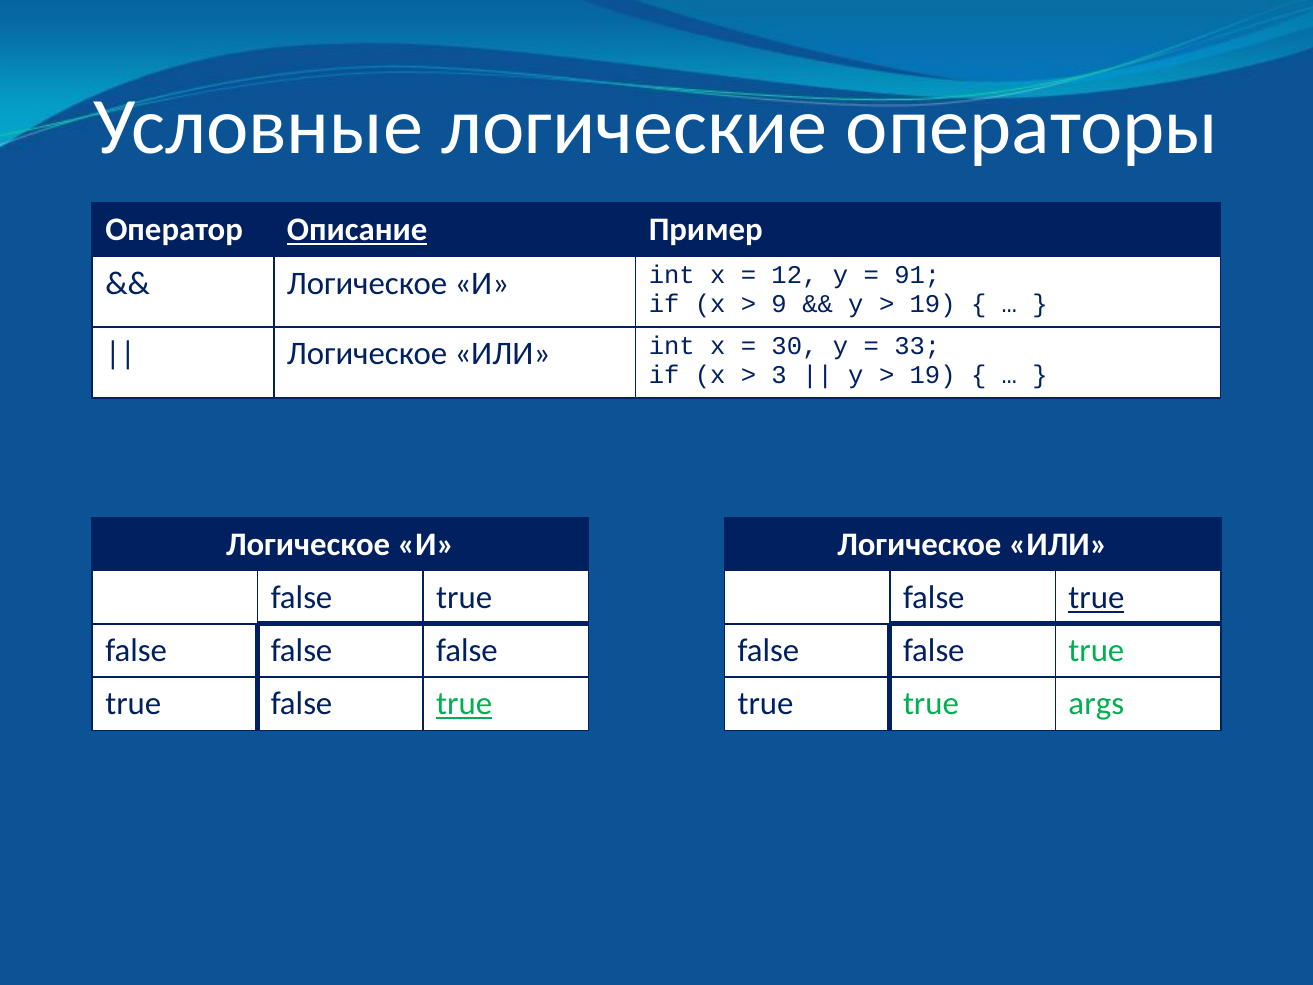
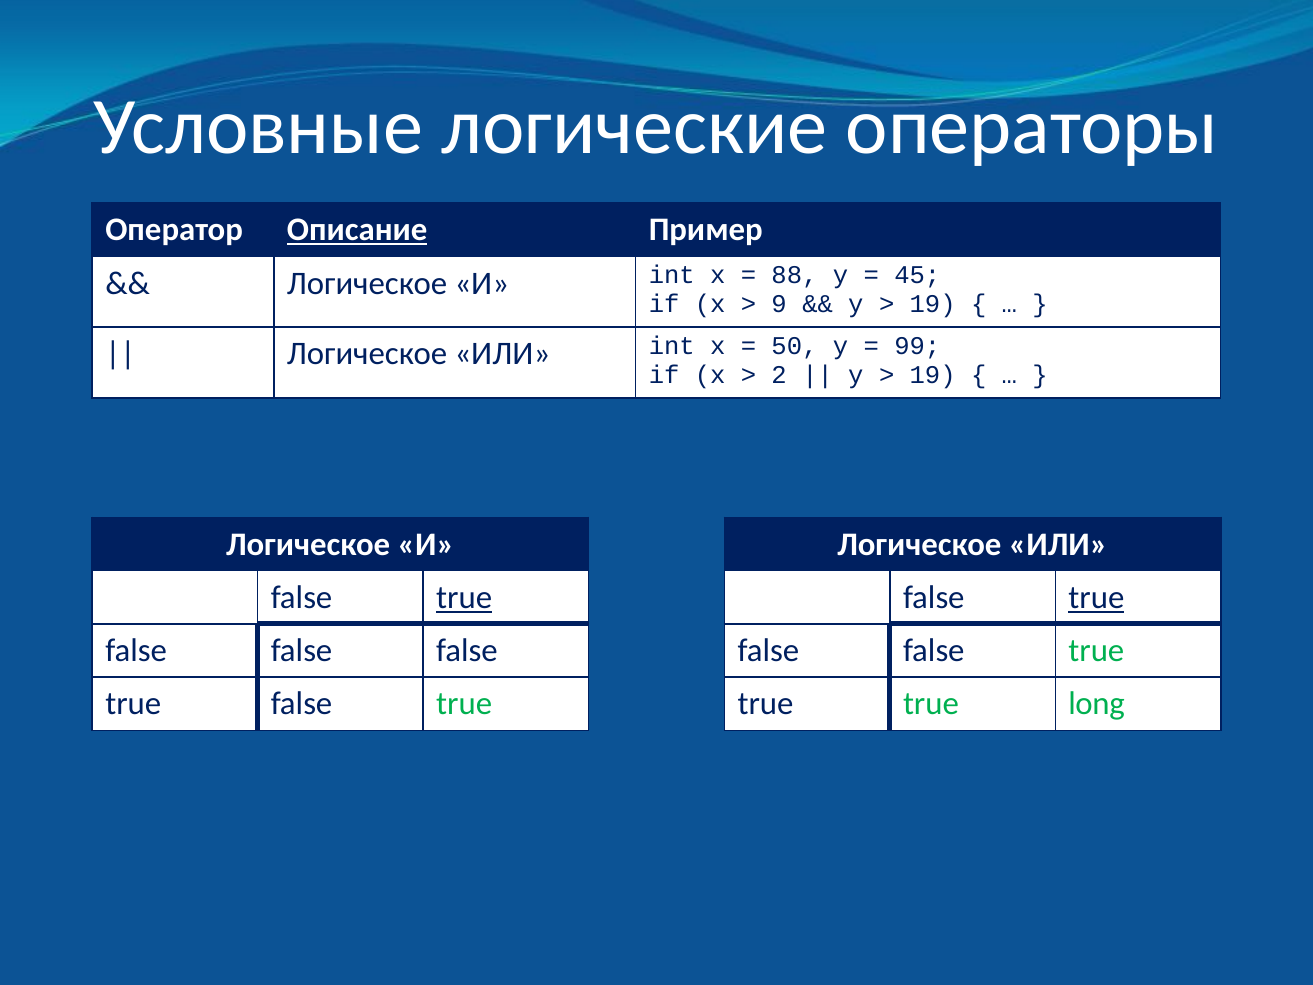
12: 12 -> 88
91: 91 -> 45
30: 30 -> 50
33: 33 -> 99
3: 3 -> 2
true at (464, 597) underline: none -> present
true at (464, 704) underline: present -> none
args: args -> long
